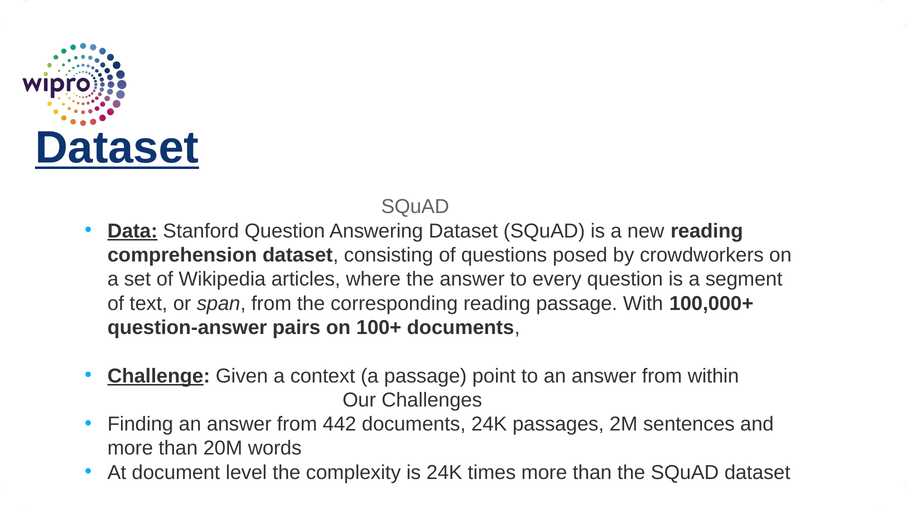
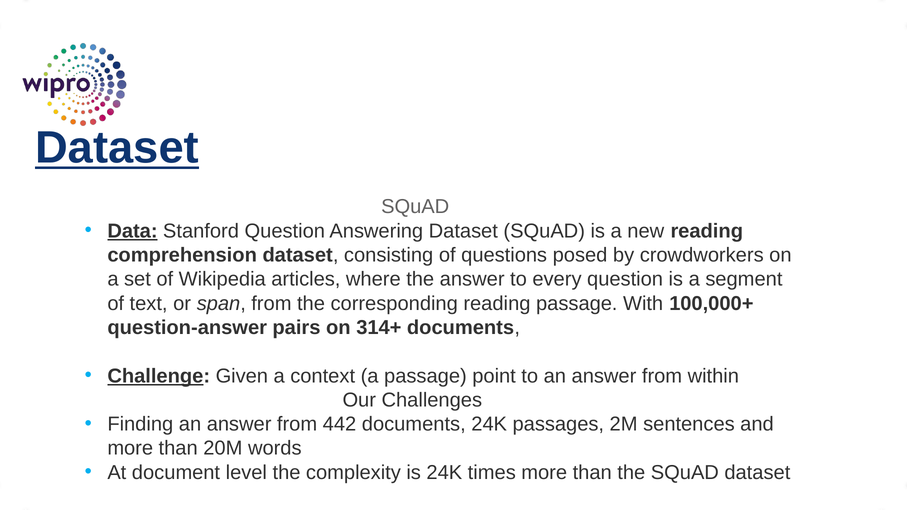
100+: 100+ -> 314+
